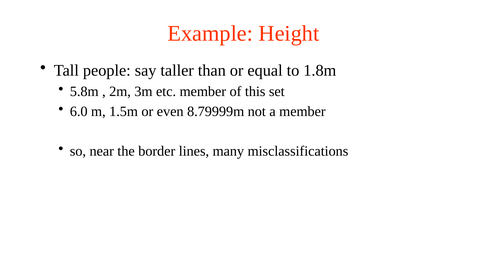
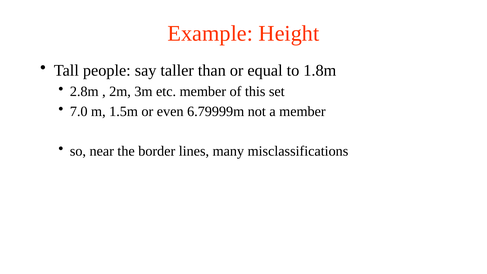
5.8m: 5.8m -> 2.8m
6.0: 6.0 -> 7.0
8.79999m: 8.79999m -> 6.79999m
